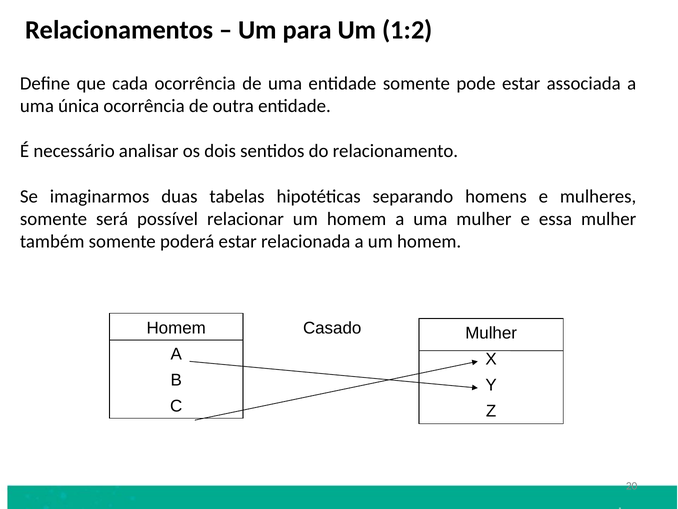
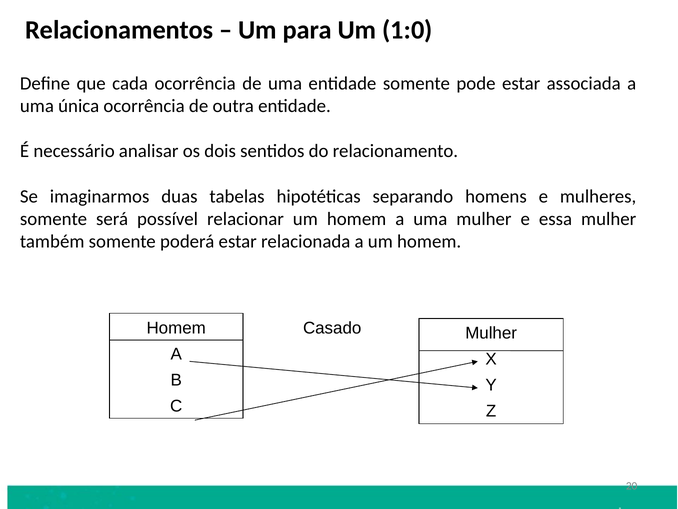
1:2: 1:2 -> 1:0
